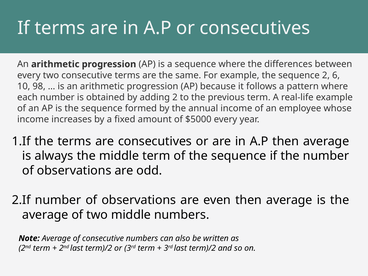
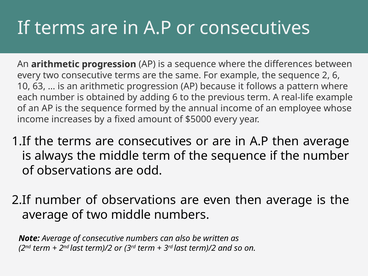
98: 98 -> 63
adding 2: 2 -> 6
